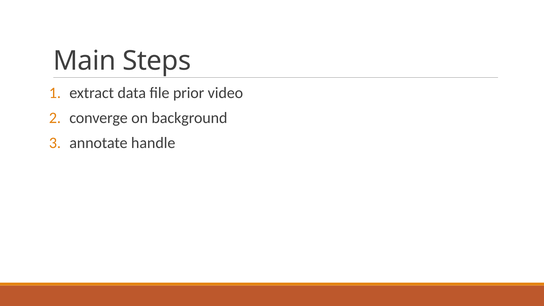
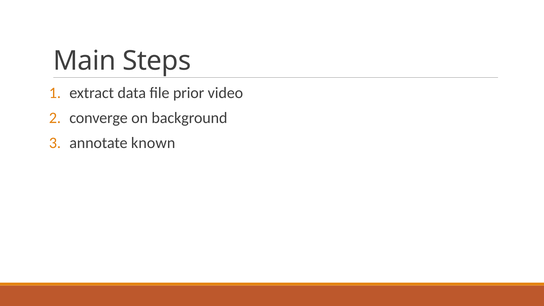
handle: handle -> known
